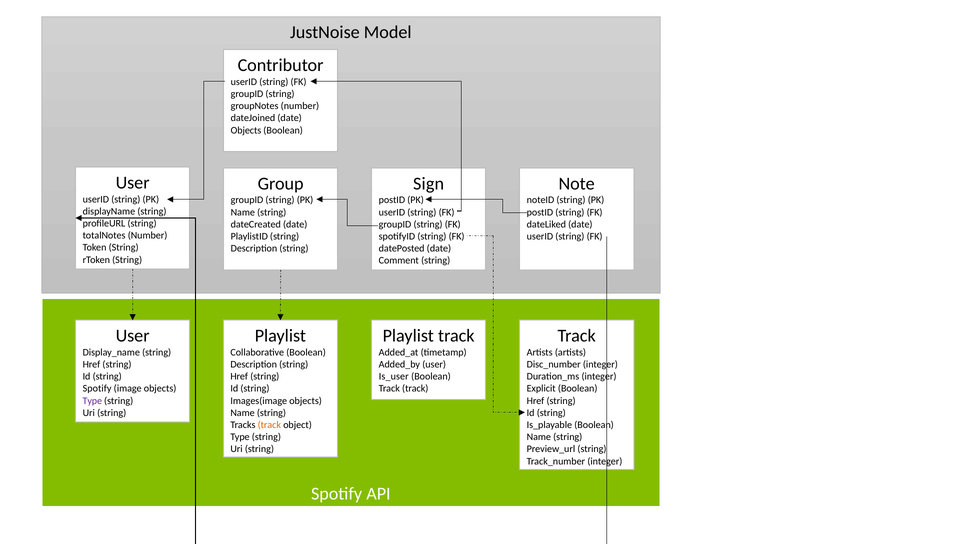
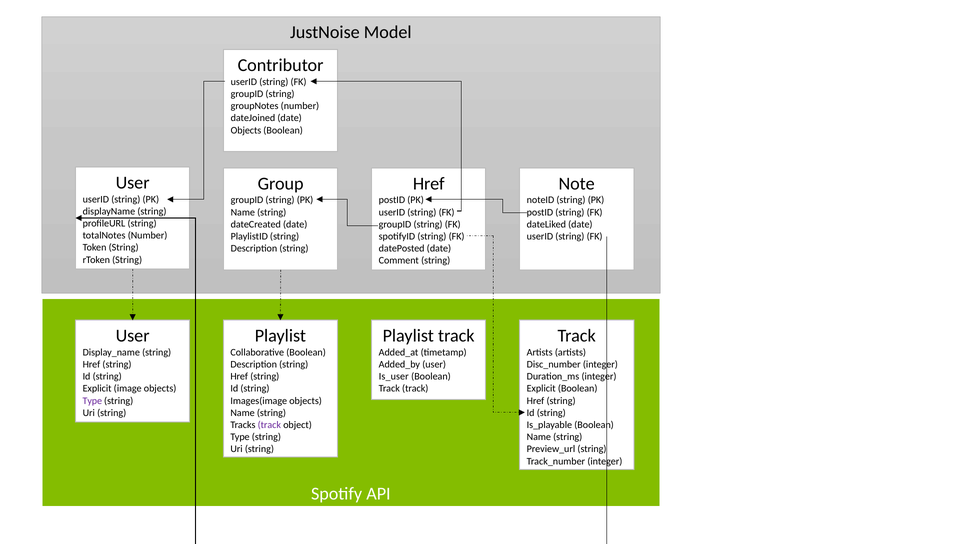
Sign at (429, 184): Sign -> Href
Spotify at (97, 389): Spotify -> Explicit
track at (269, 425) colour: orange -> purple
